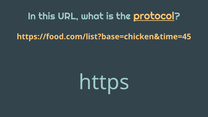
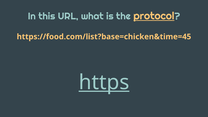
https underline: none -> present
